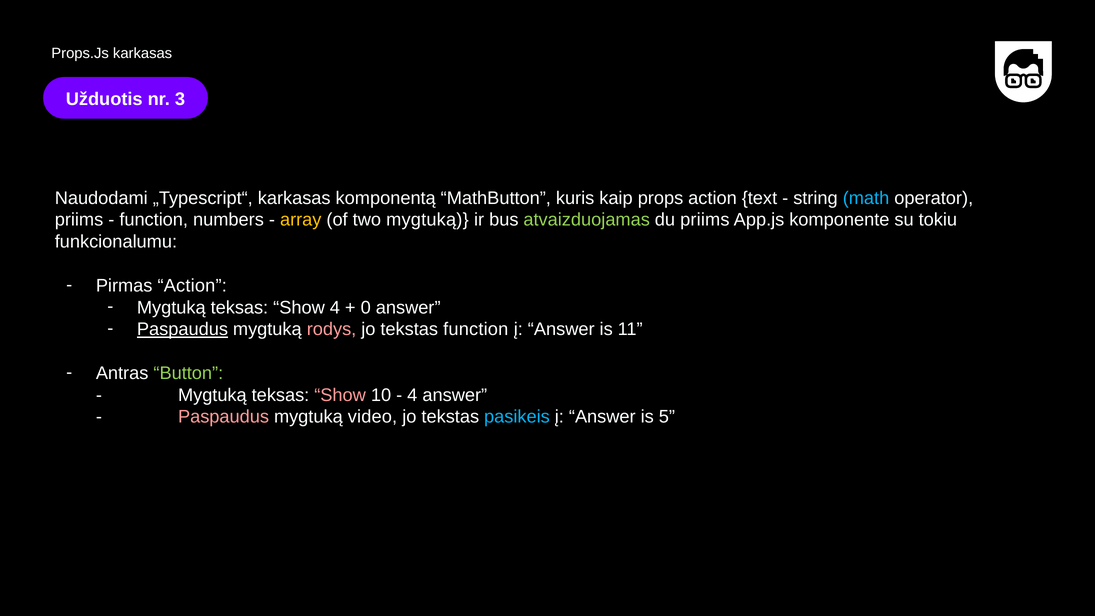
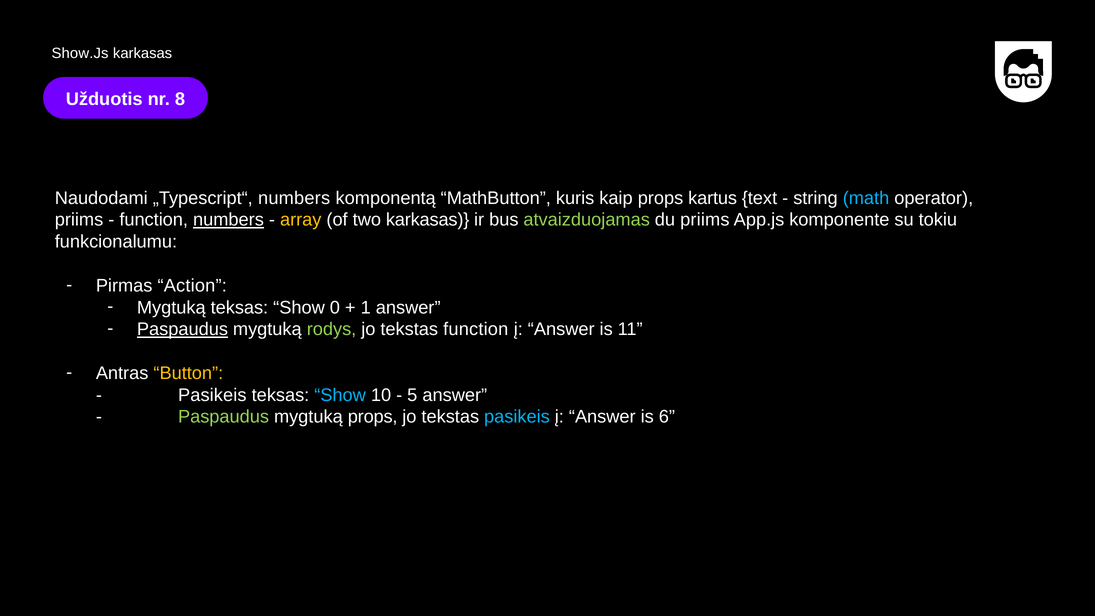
Props.Js: Props.Js -> Show.Js
3: 3 -> 8
„Typescript“ karkasas: karkasas -> numbers
props action: action -> kartus
numbers at (228, 220) underline: none -> present
two mygtuką: mygtuką -> karkasas
Show 4: 4 -> 0
0: 0 -> 1
rodys colour: pink -> light green
Button colour: light green -> yellow
Mygtuką at (212, 395): Mygtuką -> Pasikeis
Show at (340, 395) colour: pink -> light blue
4 at (412, 395): 4 -> 5
Paspaudus at (224, 417) colour: pink -> light green
mygtuką video: video -> props
5: 5 -> 6
